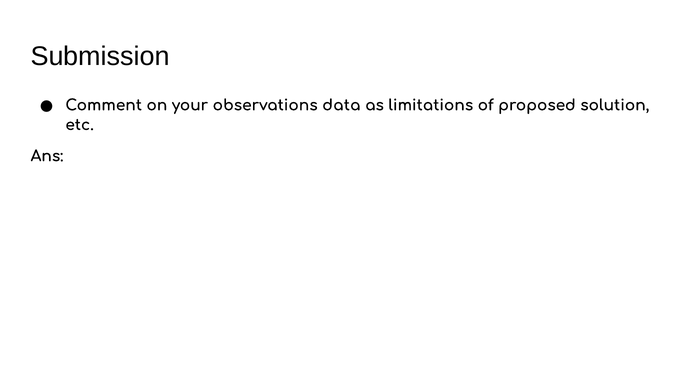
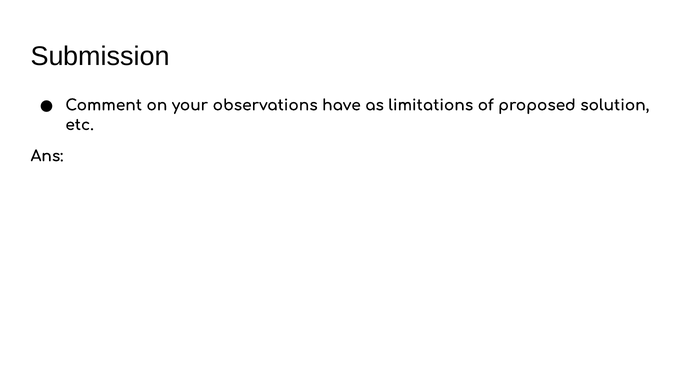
data: data -> have
